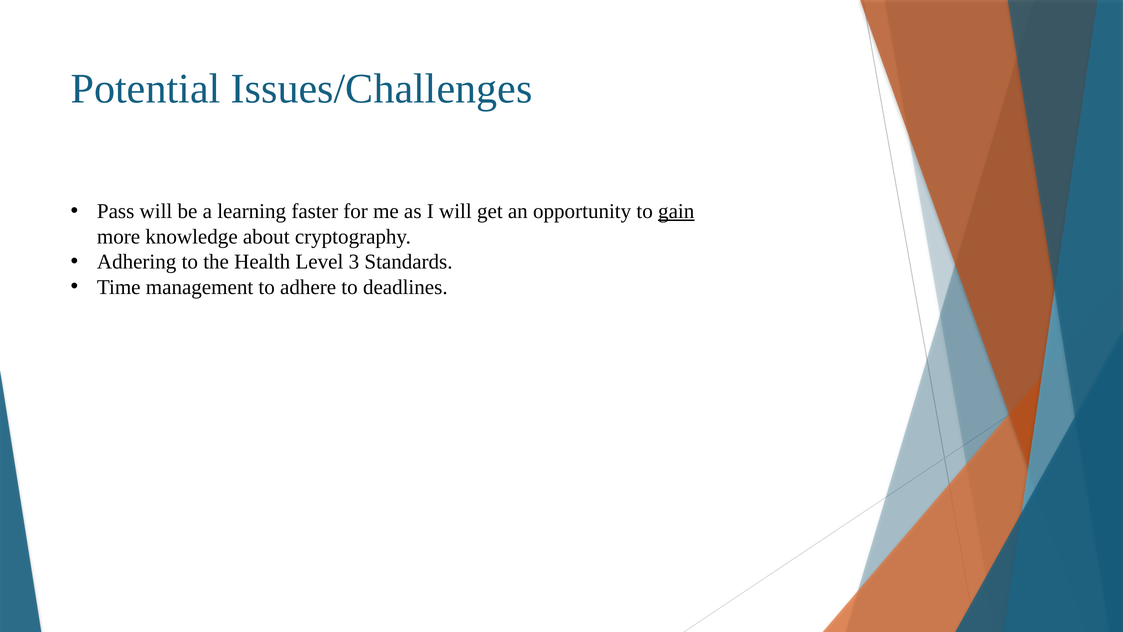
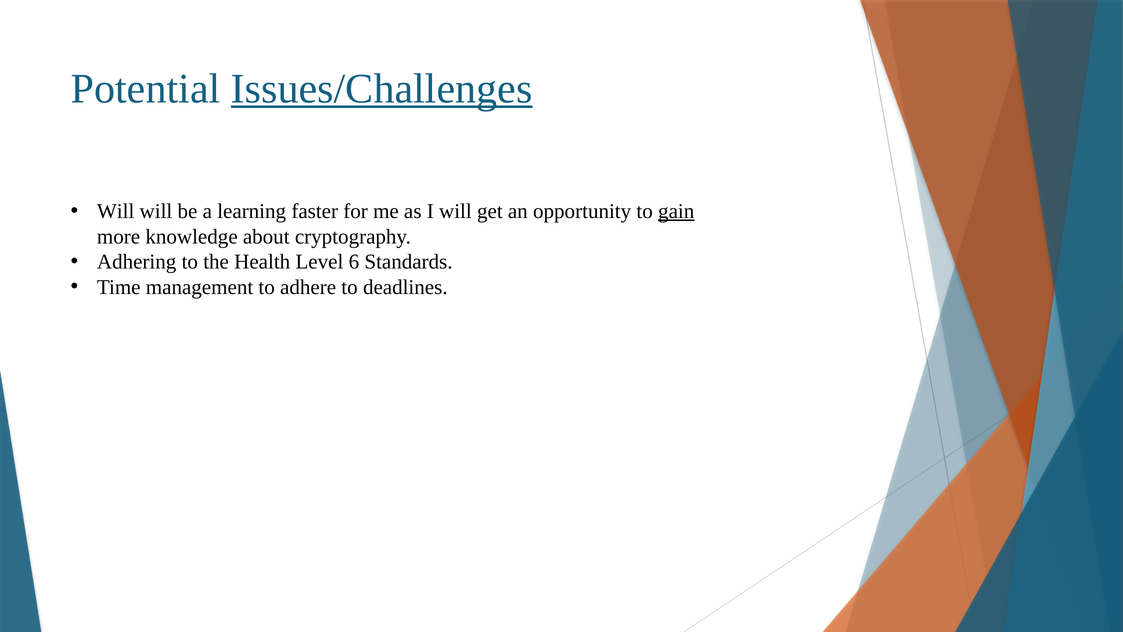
Issues/Challenges underline: none -> present
Pass at (116, 211): Pass -> Will
3: 3 -> 6
